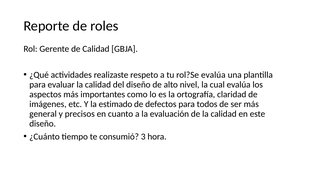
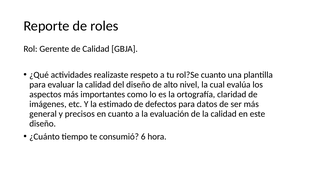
rol?Se evalúa: evalúa -> cuanto
todos: todos -> datos
3: 3 -> 6
